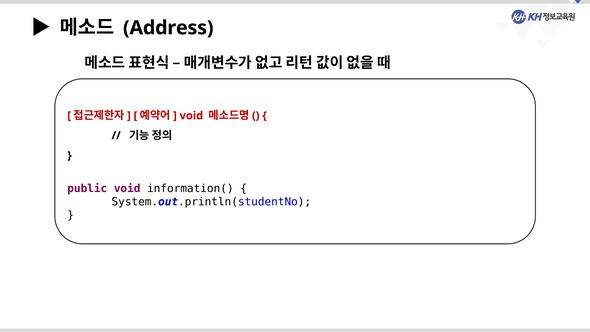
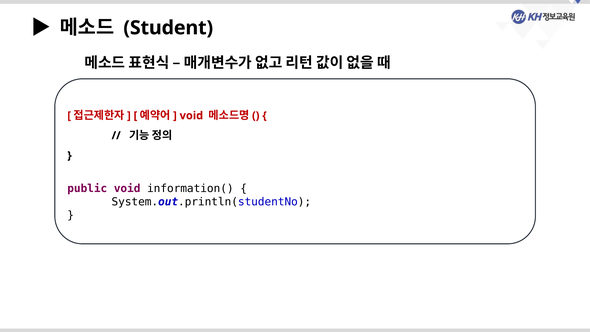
Address: Address -> Student
